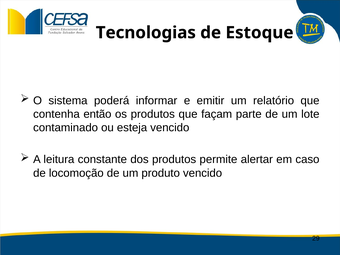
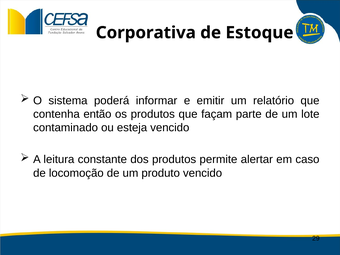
Tecnologias: Tecnologias -> Corporativa
